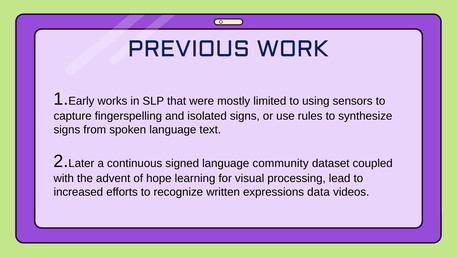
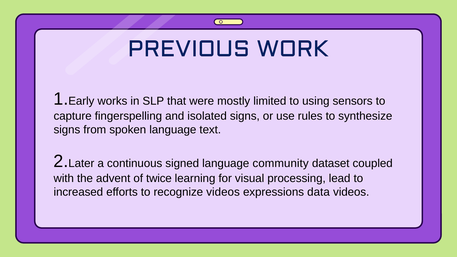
hope: hope -> twice
recognize written: written -> videos
